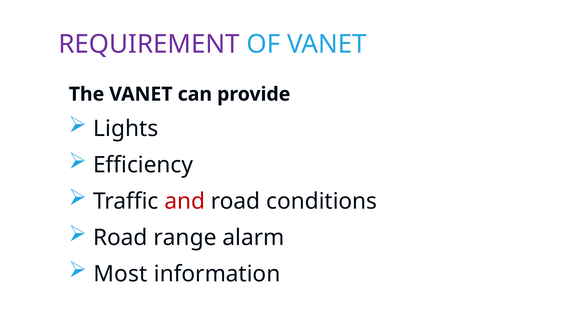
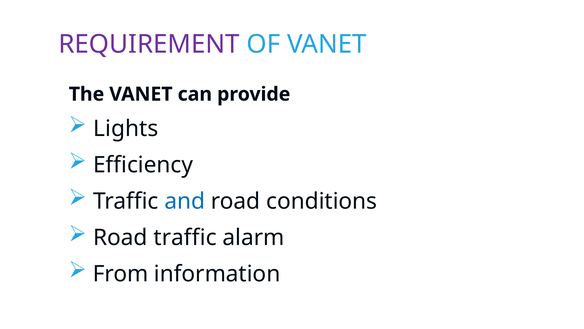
and colour: red -> blue
Road range: range -> traffic
Most: Most -> From
